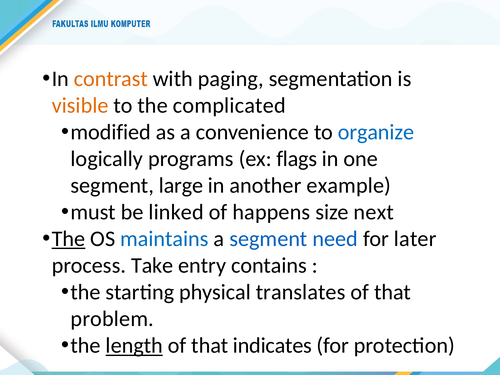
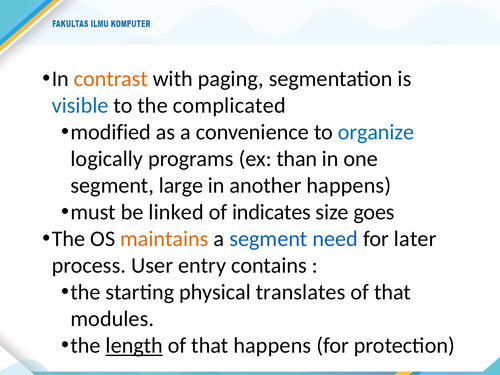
visible colour: orange -> blue
flags: flags -> than
another example: example -> happens
happens: happens -> indicates
next: next -> goes
The at (69, 239) underline: present -> none
maintains colour: blue -> orange
Take: Take -> User
problem: problem -> modules
that indicates: indicates -> happens
